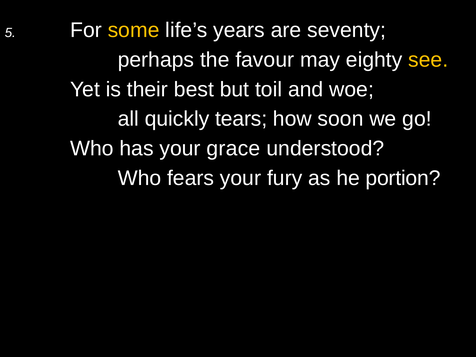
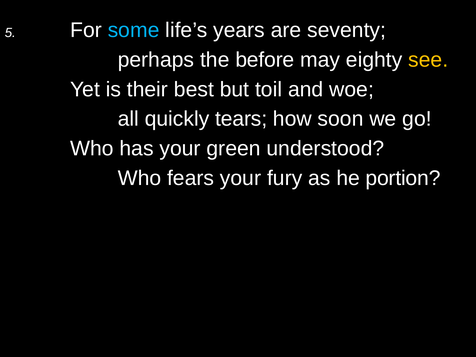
some colour: yellow -> light blue
favour: favour -> before
grace: grace -> green
